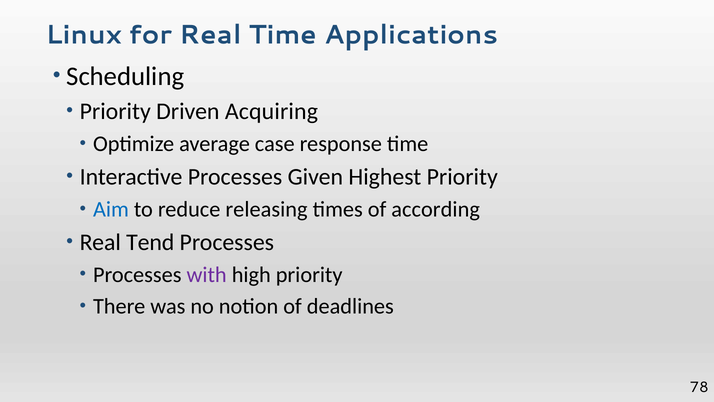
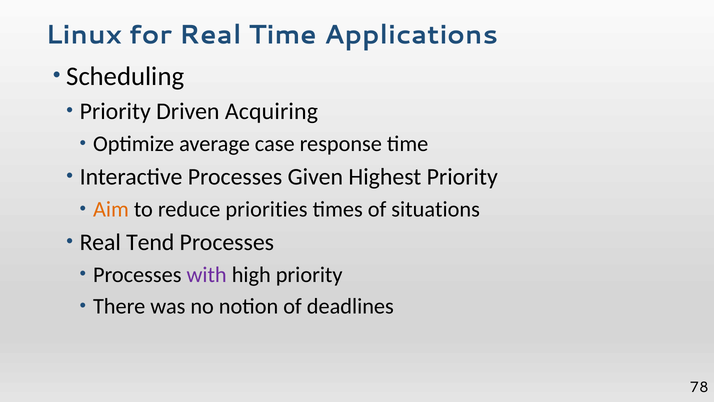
Aim colour: blue -> orange
releasing: releasing -> priorities
according: according -> situations
